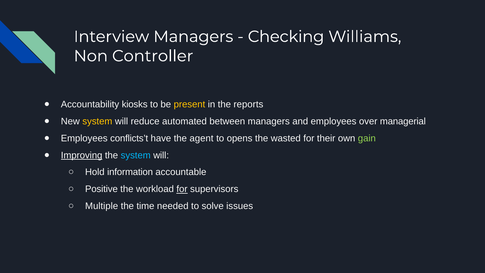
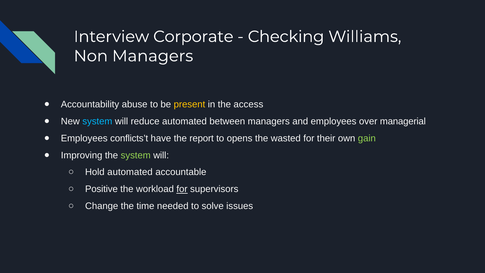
Interview Managers: Managers -> Corporate
Non Controller: Controller -> Managers
kiosks: kiosks -> abuse
reports: reports -> access
system at (97, 121) colour: yellow -> light blue
agent: agent -> report
Improving underline: present -> none
system at (136, 155) colour: light blue -> light green
Hold information: information -> automated
Multiple: Multiple -> Change
